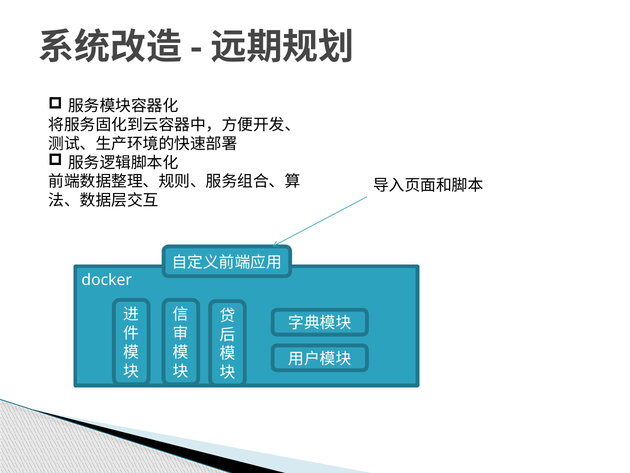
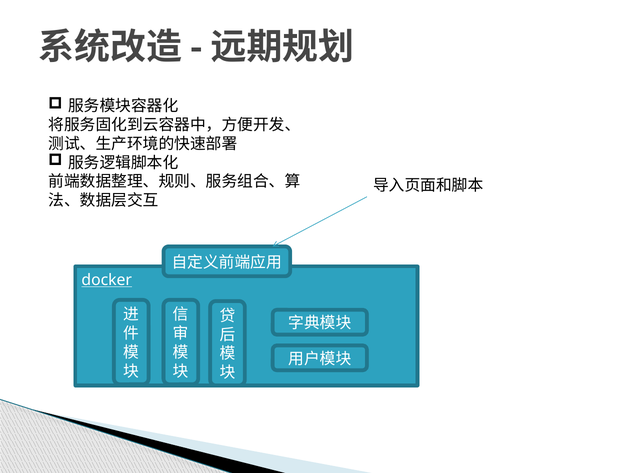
docker underline: none -> present
